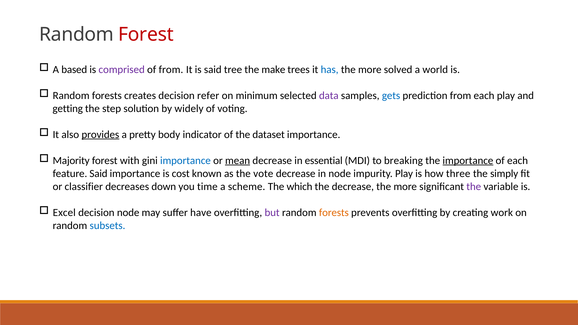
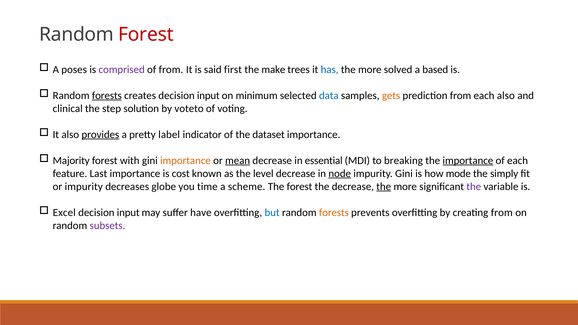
based: based -> poses
tree: tree -> first
world: world -> based
forests at (107, 95) underline: none -> present
creates decision refer: refer -> input
data colour: purple -> blue
gets colour: blue -> orange
each play: play -> also
getting: getting -> clinical
widely: widely -> voteto
body: body -> label
importance at (185, 161) colour: blue -> orange
feature Said: Said -> Last
vote: vote -> level
node at (340, 174) underline: none -> present
impurity Play: Play -> Gini
three: three -> mode
or classifier: classifier -> impurity
down: down -> globe
The which: which -> forest
the at (384, 187) underline: none -> present
node at (128, 213): node -> input
but colour: purple -> blue
creating work: work -> from
subsets colour: blue -> purple
